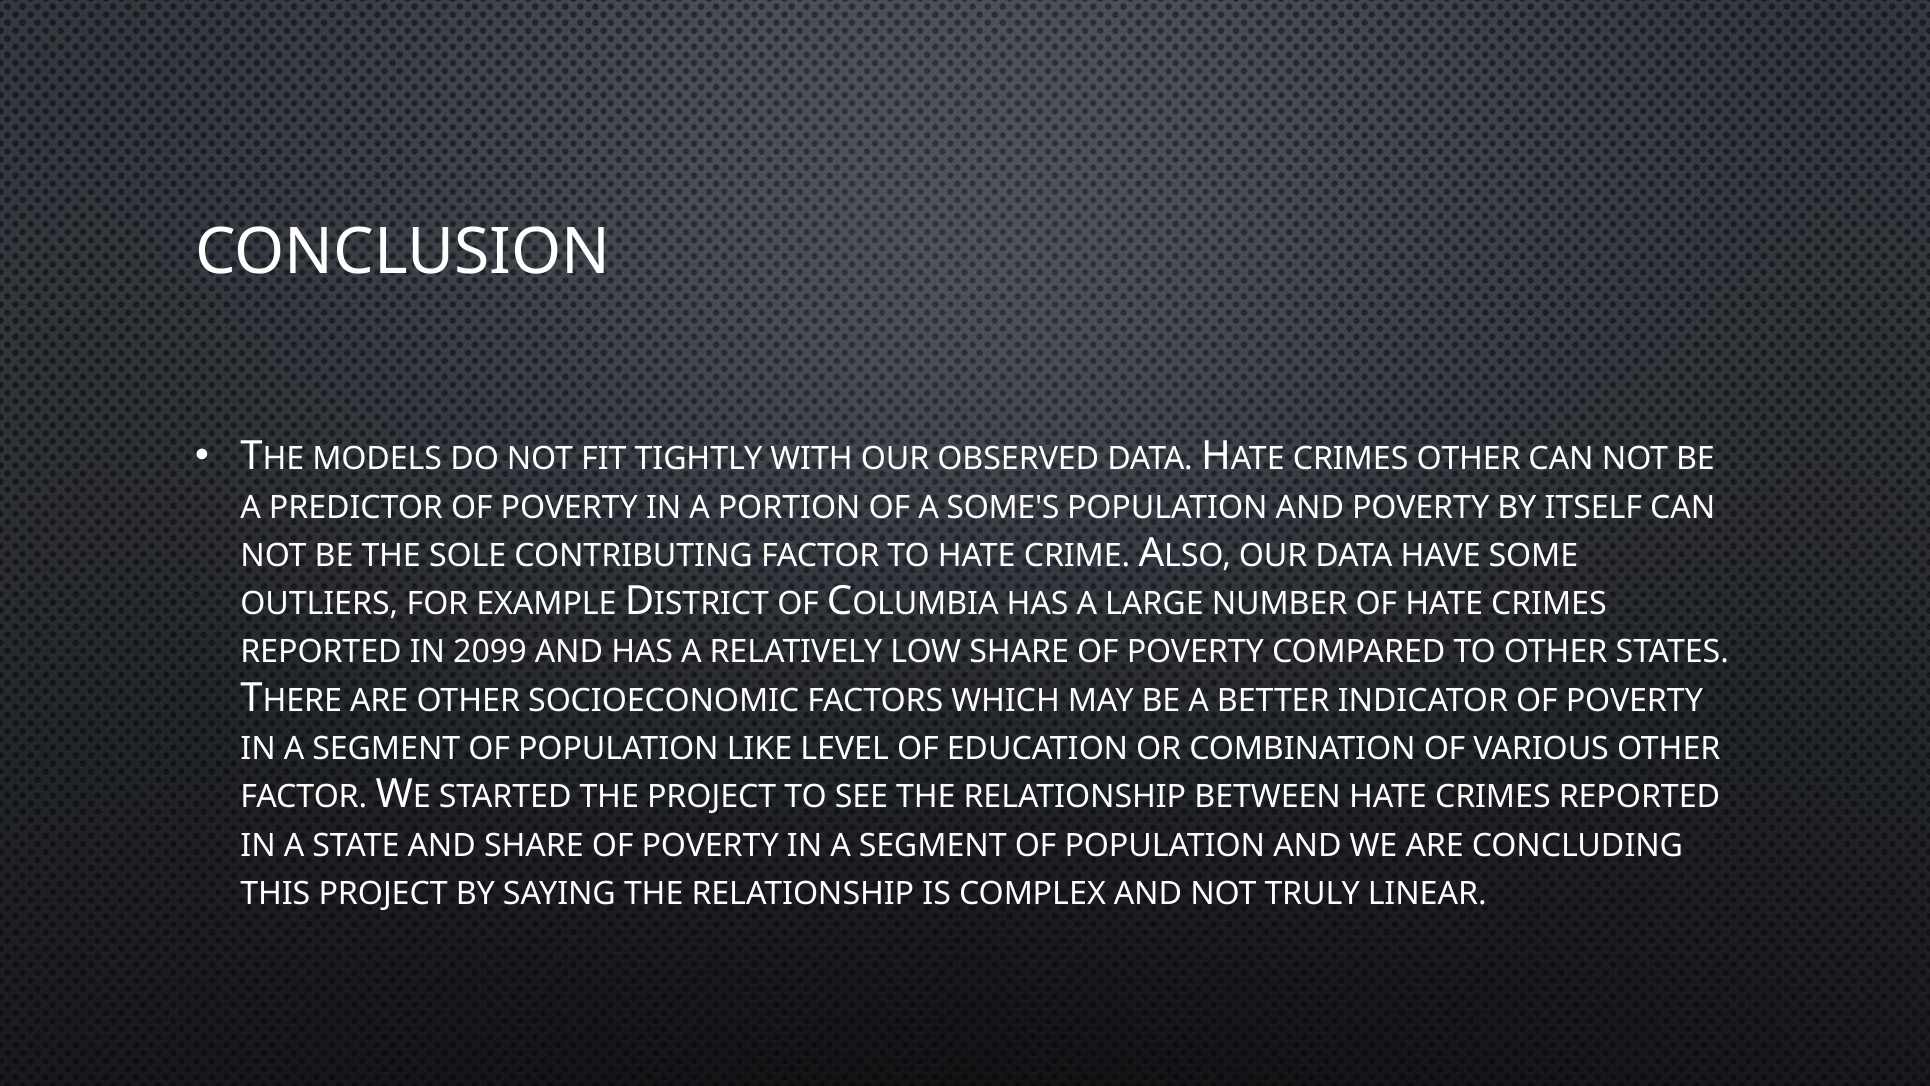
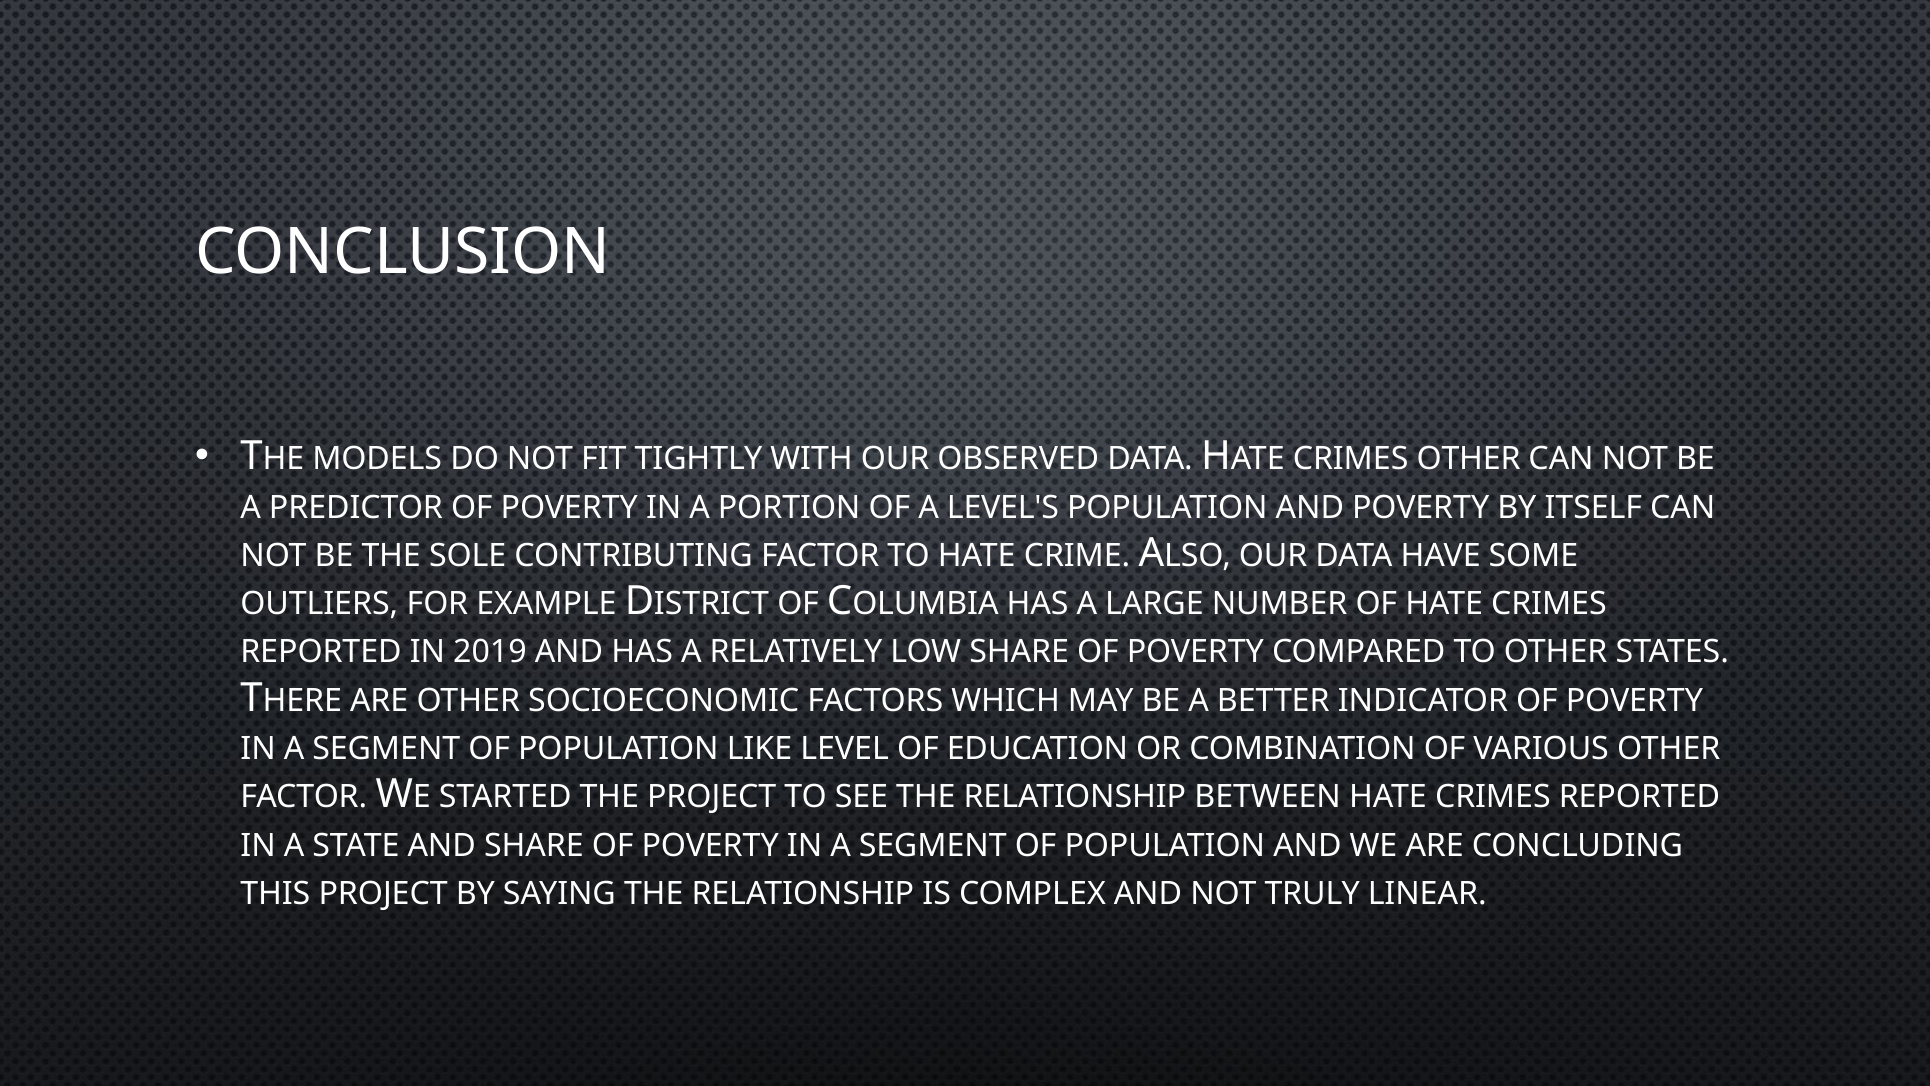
SOME'S: SOME'S -> LEVEL'S
2099: 2099 -> 2019
